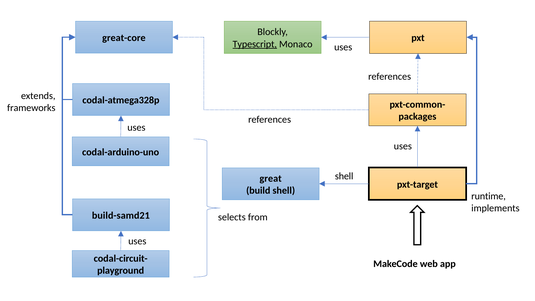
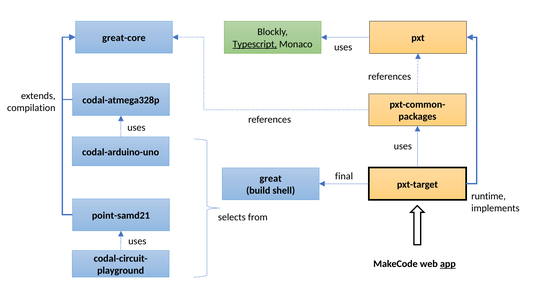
frameworks: frameworks -> compilation
shell at (344, 176): shell -> final
build-samd21: build-samd21 -> point-samd21
app underline: none -> present
